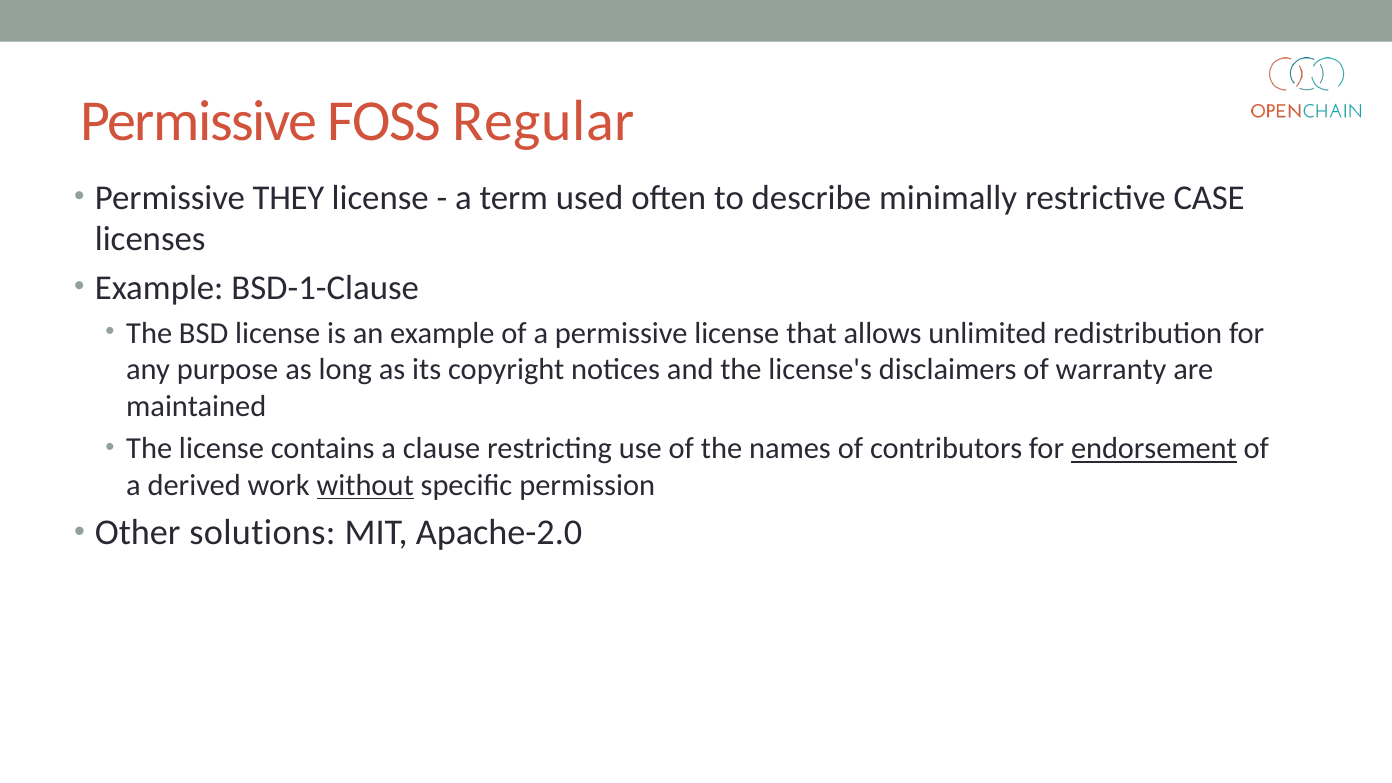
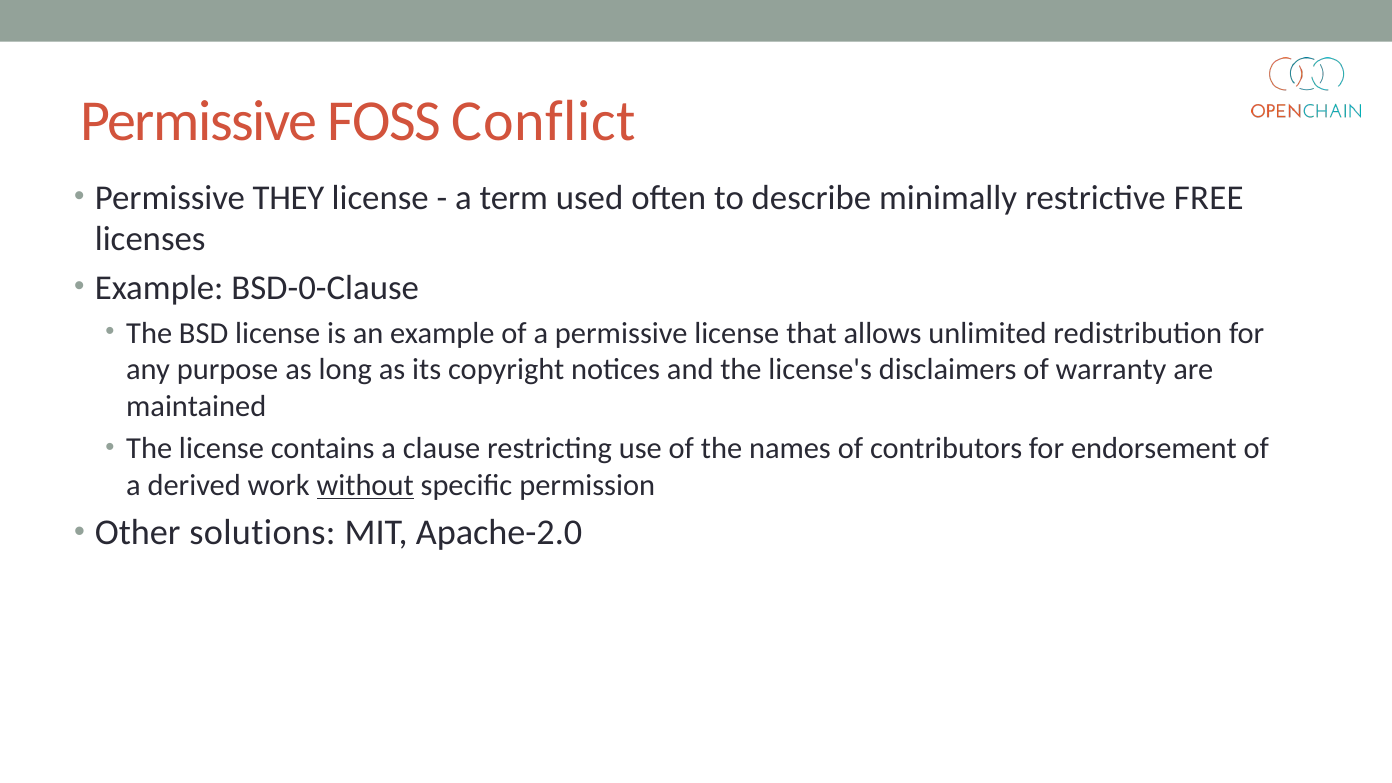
Regular: Regular -> Conflict
CASE: CASE -> FREE
BSD-1-Clause: BSD-1-Clause -> BSD-0-Clause
endorsement underline: present -> none
